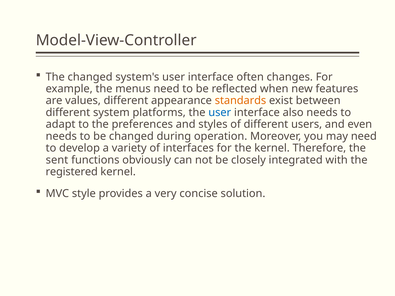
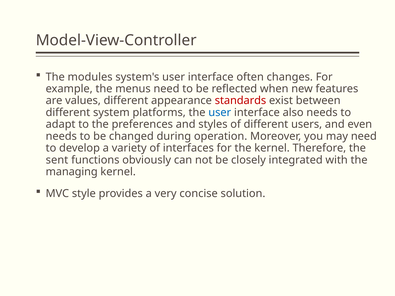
The changed: changed -> modules
standards colour: orange -> red
registered: registered -> managing
